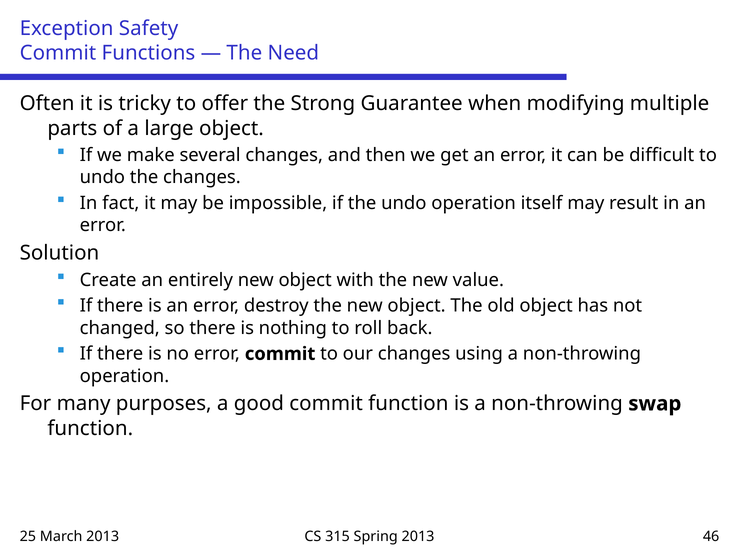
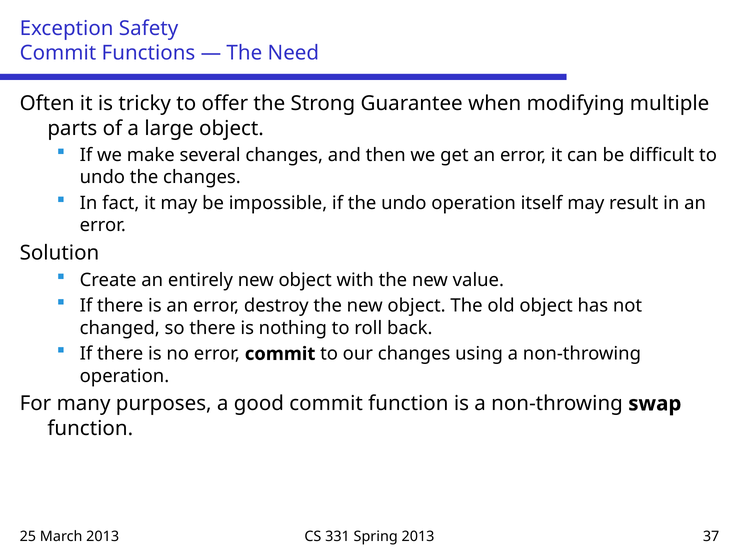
315: 315 -> 331
46: 46 -> 37
